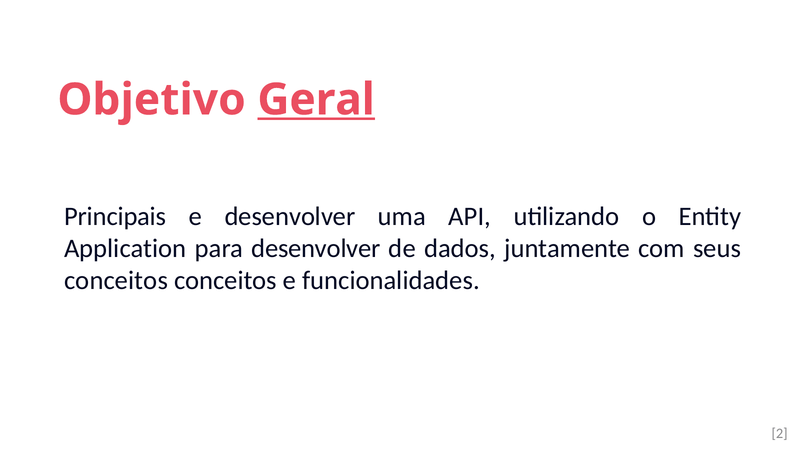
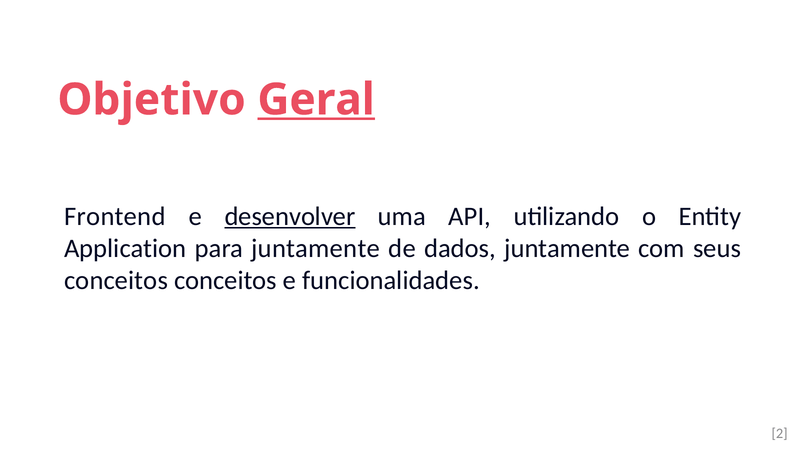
Principais: Principais -> Frontend
desenvolver at (290, 216) underline: none -> present
para desenvolver: desenvolver -> juntamente
